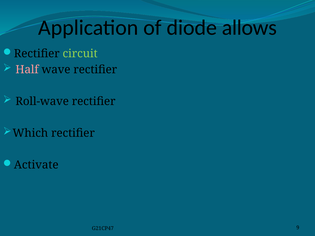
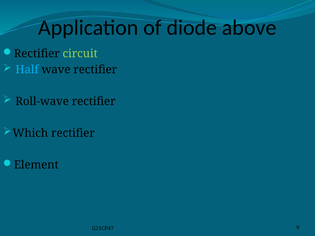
allows: allows -> above
Half colour: pink -> light blue
Activate: Activate -> Element
